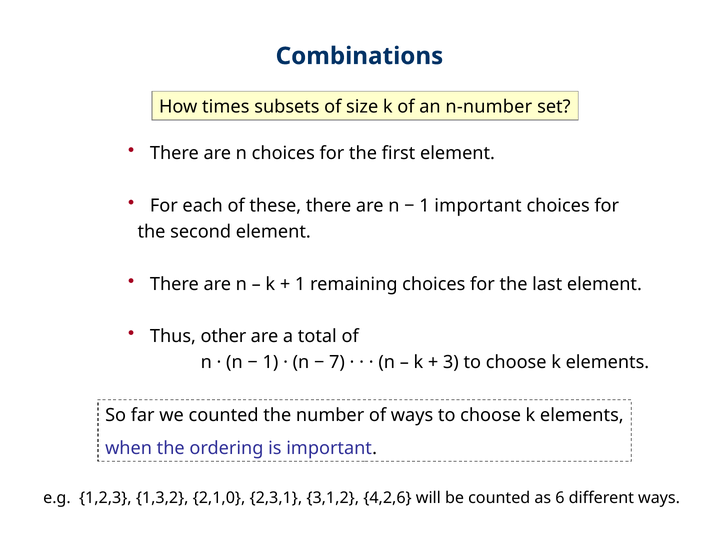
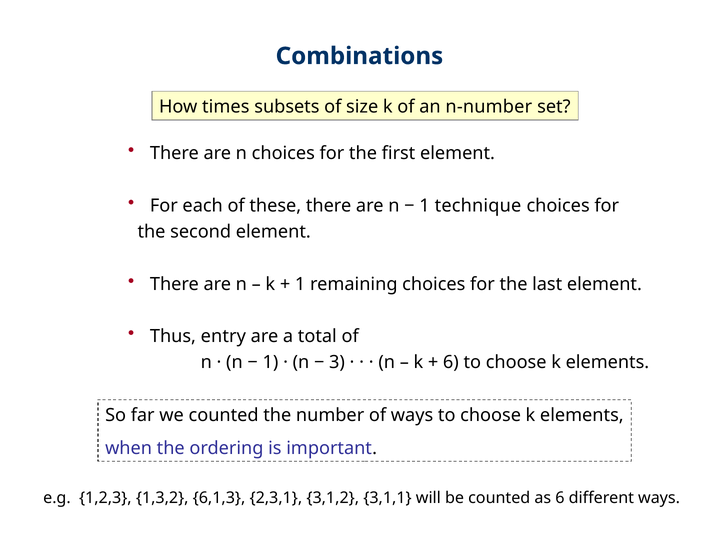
1 important: important -> technique
other: other -> entry
7: 7 -> 3
3 at (451, 362): 3 -> 6
2,1,0: 2,1,0 -> 6,1,3
4,2,6: 4,2,6 -> 3,1,1
